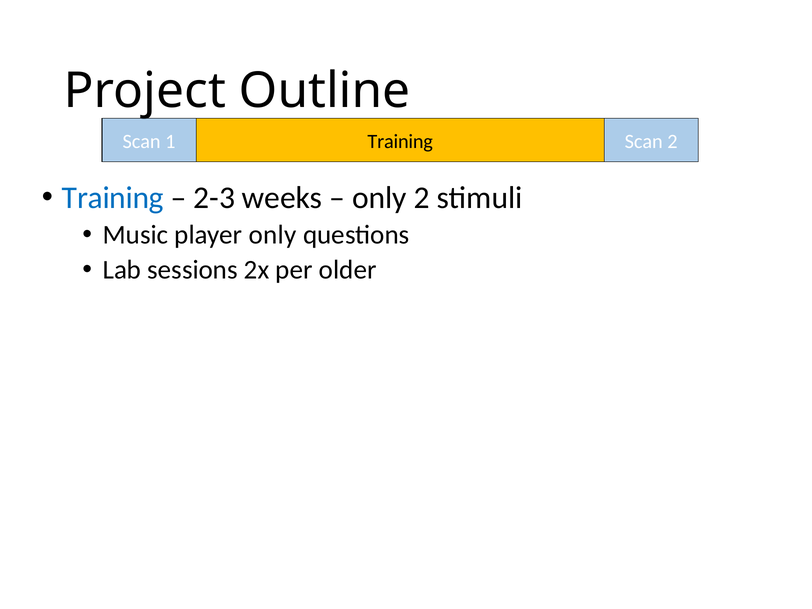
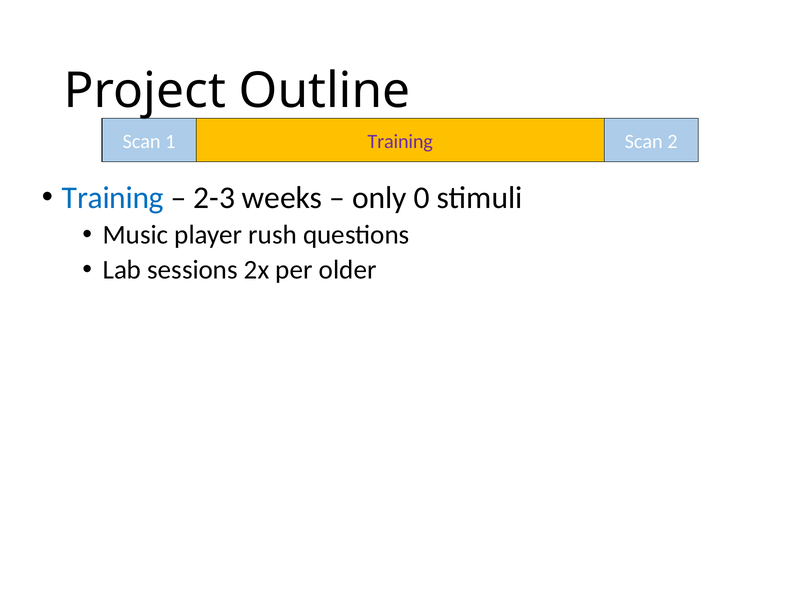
Training at (400, 141) colour: black -> purple
only 2: 2 -> 0
player only: only -> rush
